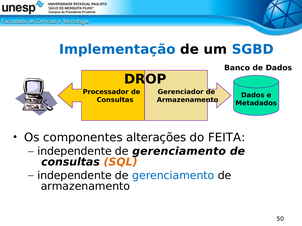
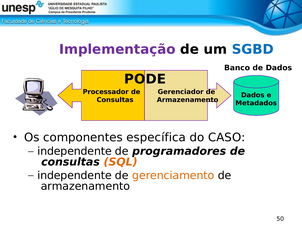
Implementação colour: blue -> purple
DROP: DROP -> PODE
alterações: alterações -> específica
FEITA: FEITA -> CASO
gerenciamento at (179, 152): gerenciamento -> programadores
gerenciamento at (173, 176) colour: blue -> orange
